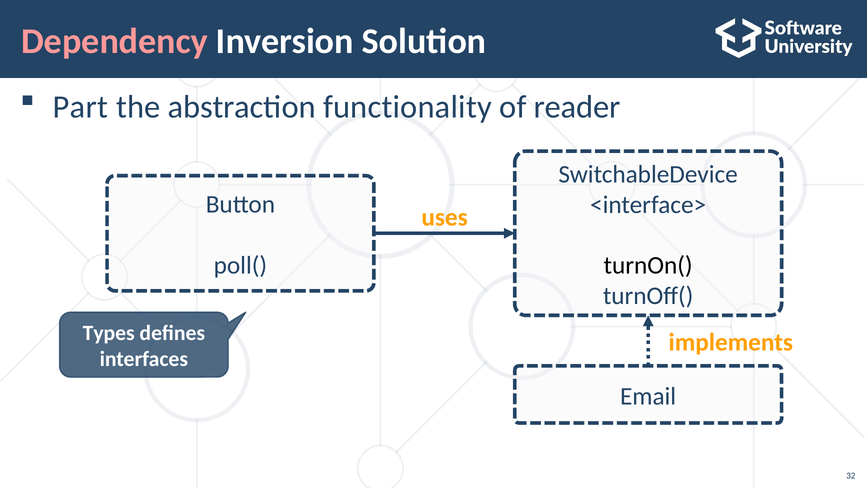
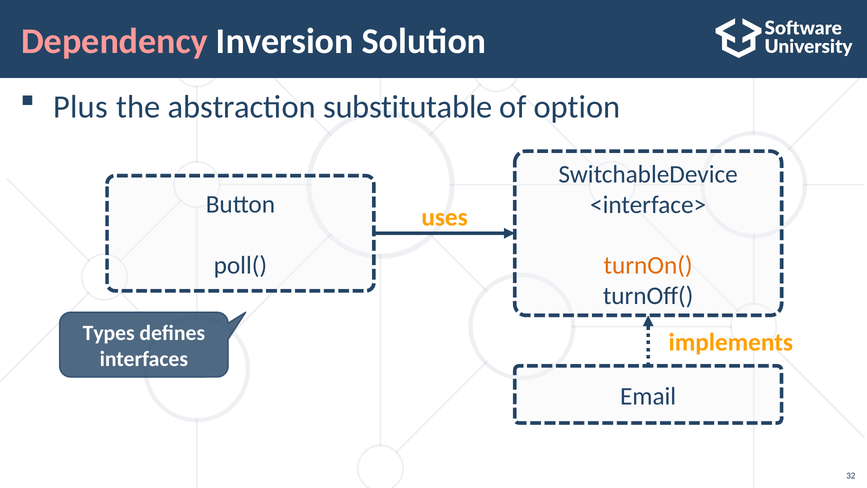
Part: Part -> Plus
functionality: functionality -> substitutable
reader: reader -> option
turnOn( colour: black -> orange
